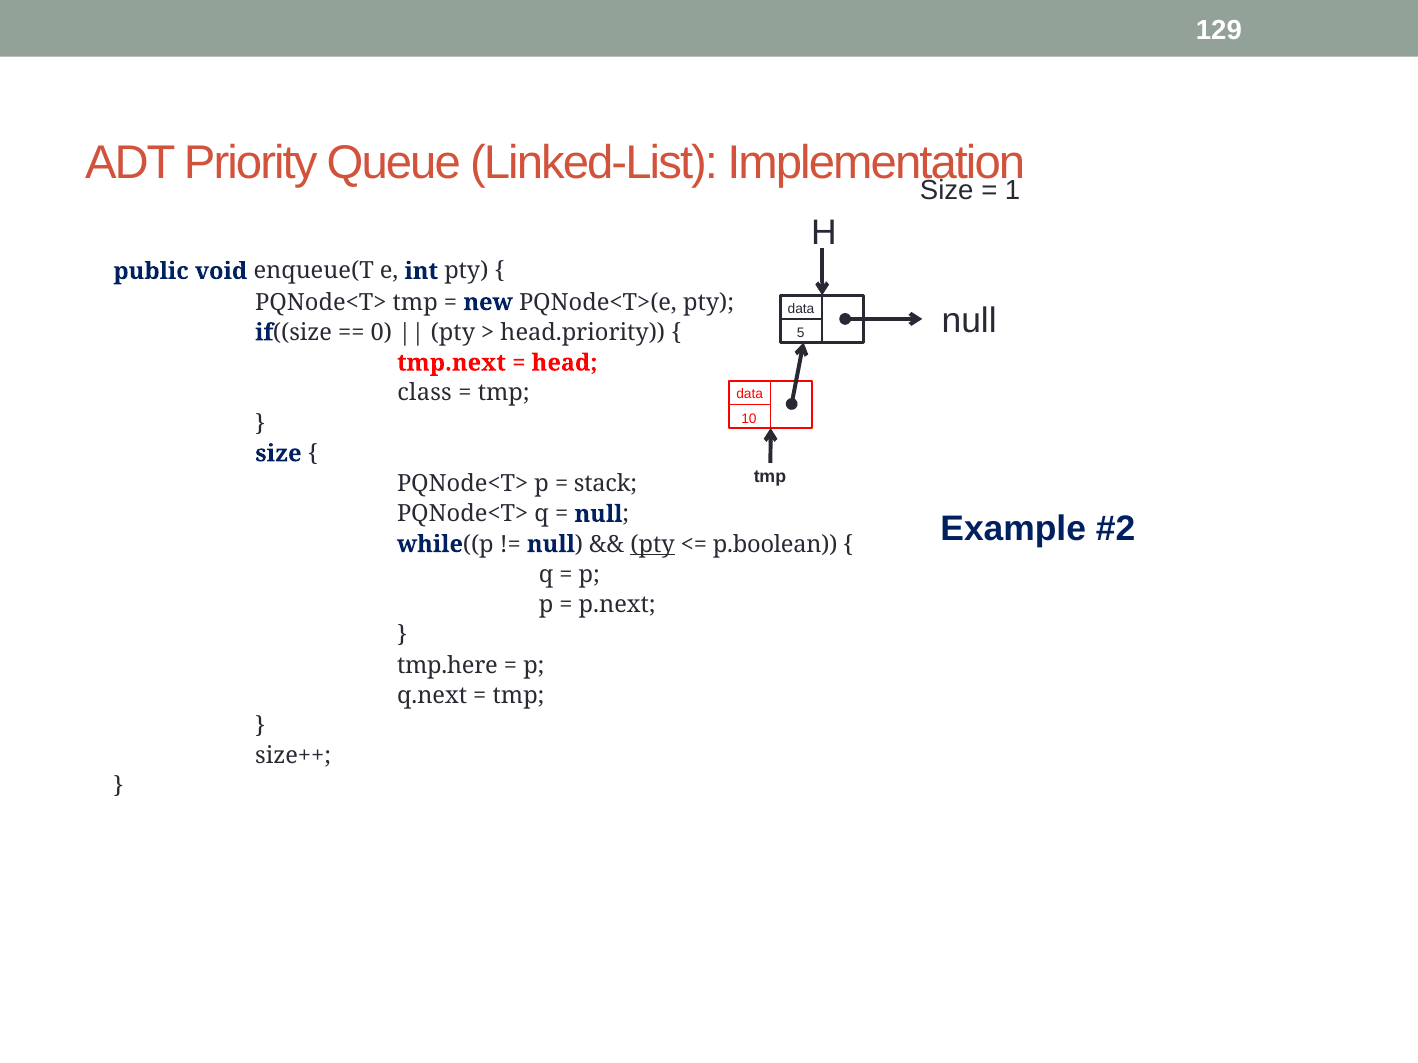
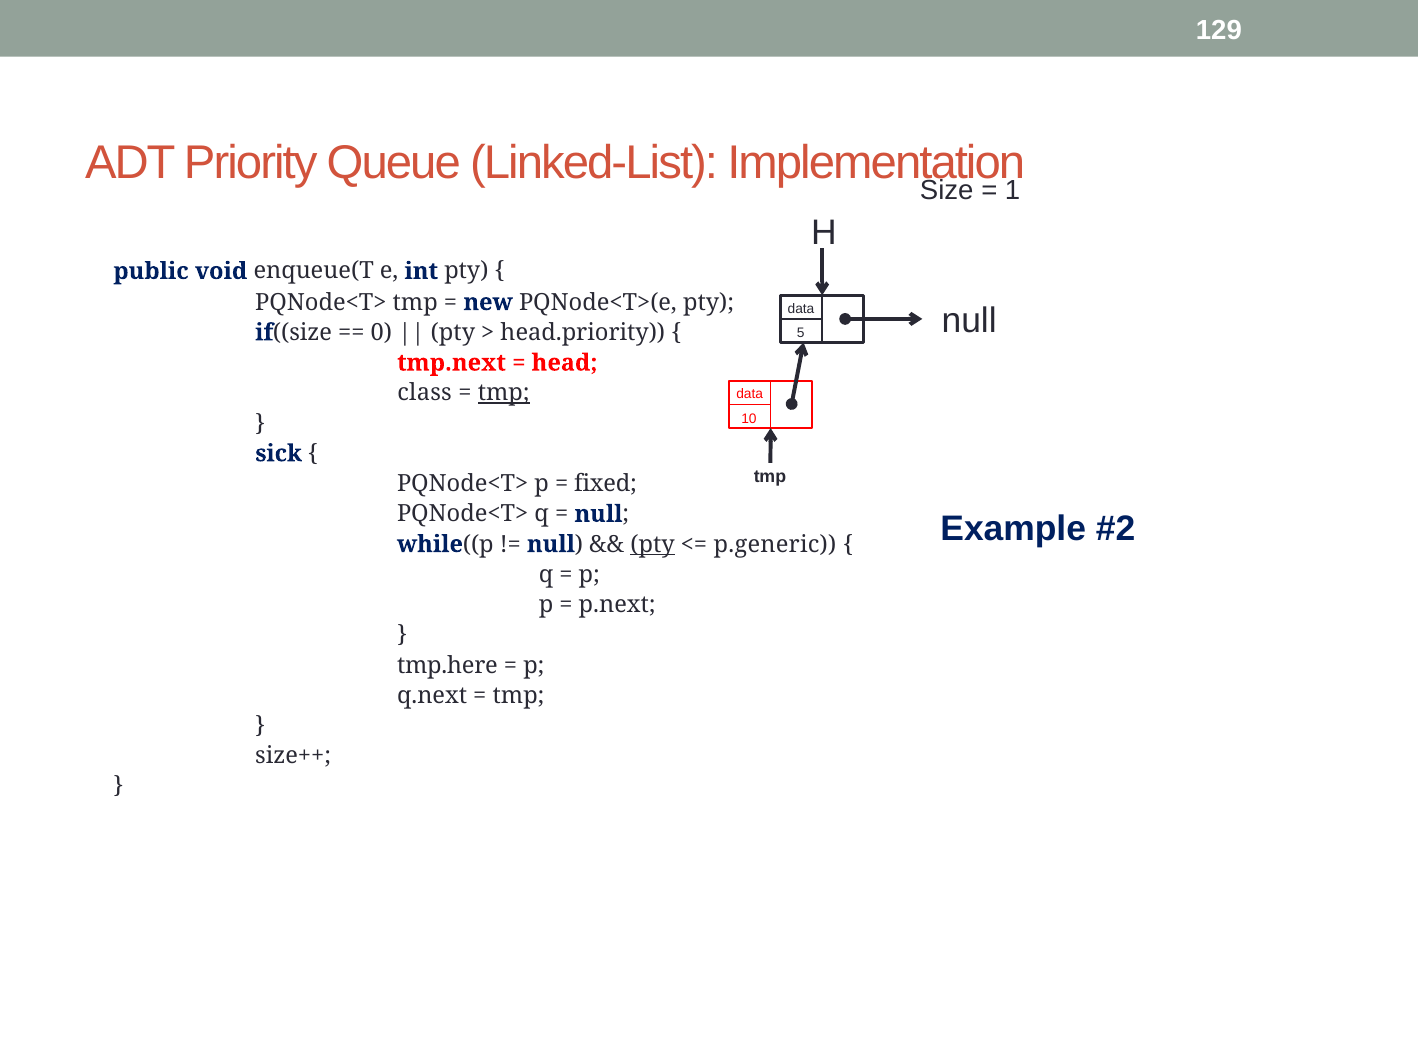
tmp at (504, 393) underline: none -> present
size at (278, 454): size -> sick
stack: stack -> fixed
p.boolean: p.boolean -> p.generic
